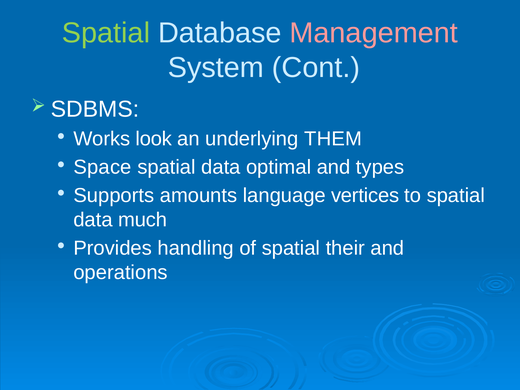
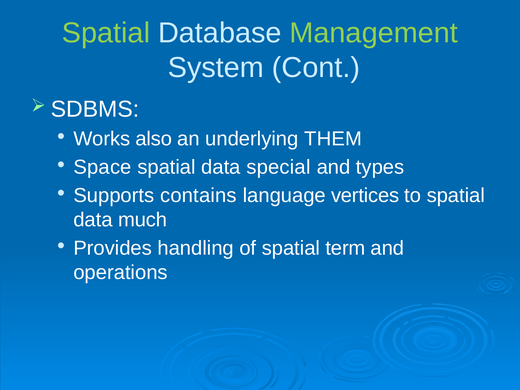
Management colour: pink -> light green
look: look -> also
optimal: optimal -> special
amounts: amounts -> contains
their: their -> term
